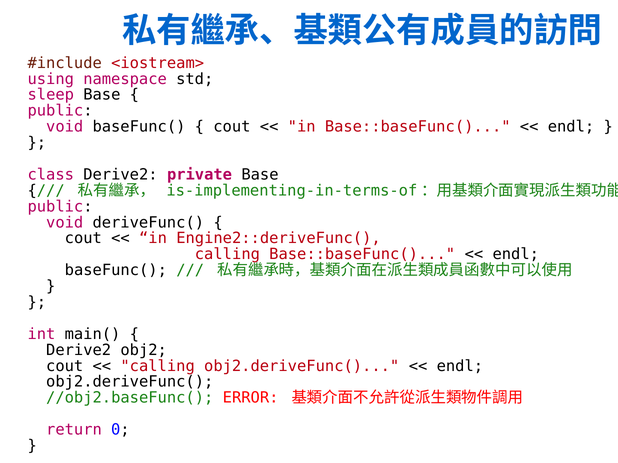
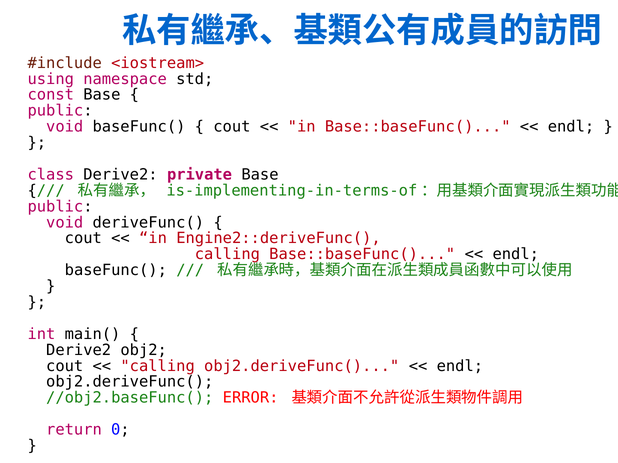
sleep: sleep -> const
